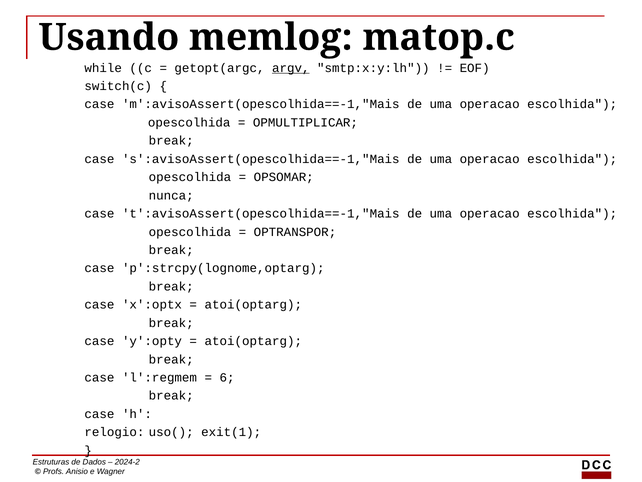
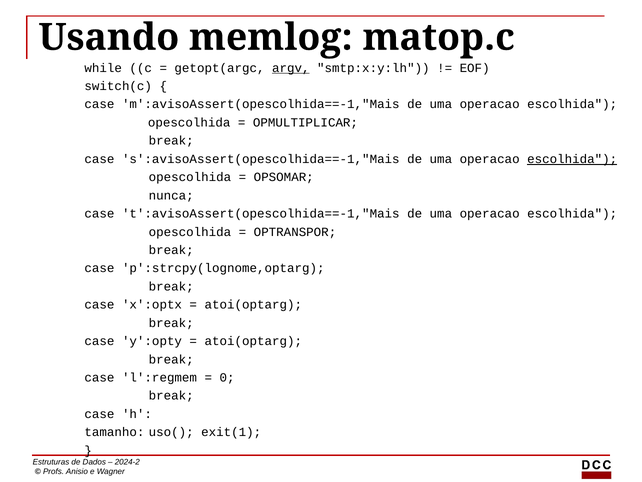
escolhida at (572, 159) underline: none -> present
6: 6 -> 0
relogio: relogio -> tamanho
